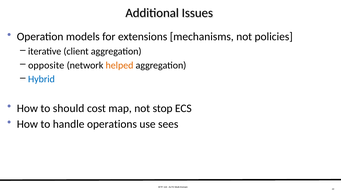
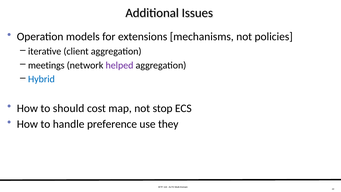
opposite: opposite -> meetings
helped colour: orange -> purple
operations: operations -> preference
sees: sees -> they
